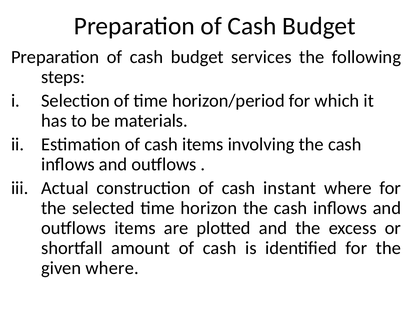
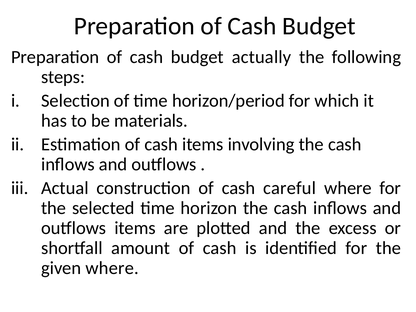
services: services -> actually
instant: instant -> careful
